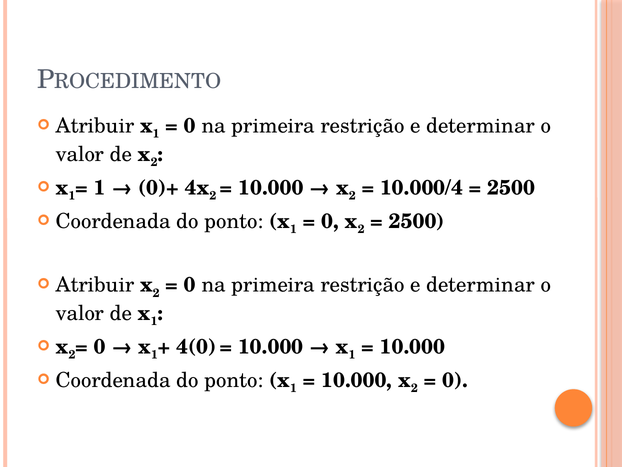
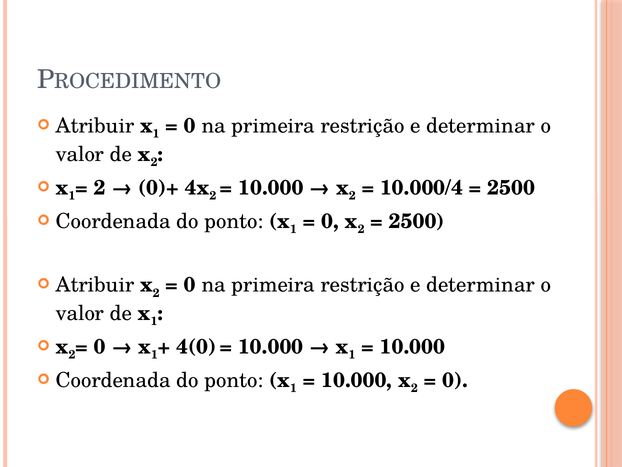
1 at (100, 188): 1 -> 2
